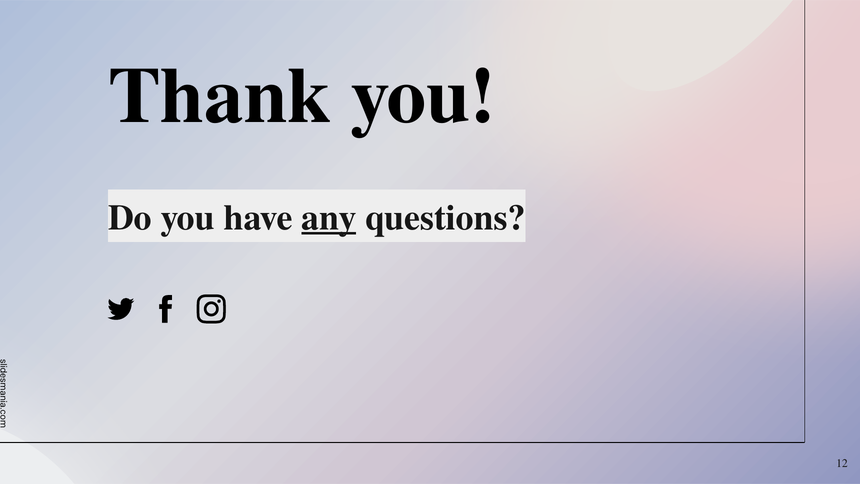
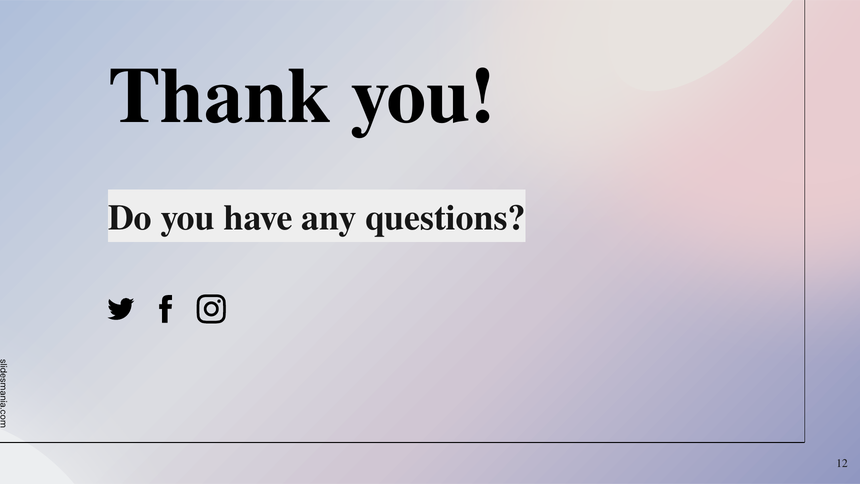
any underline: present -> none
